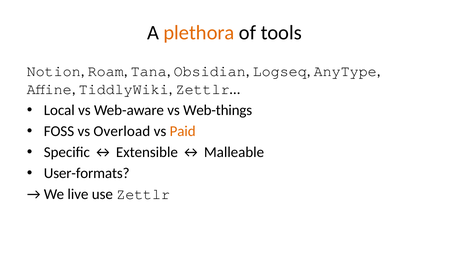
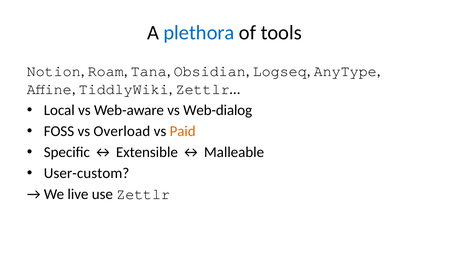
plethora colour: orange -> blue
Web-things: Web-things -> Web-dialog
User-formats: User-formats -> User-custom
